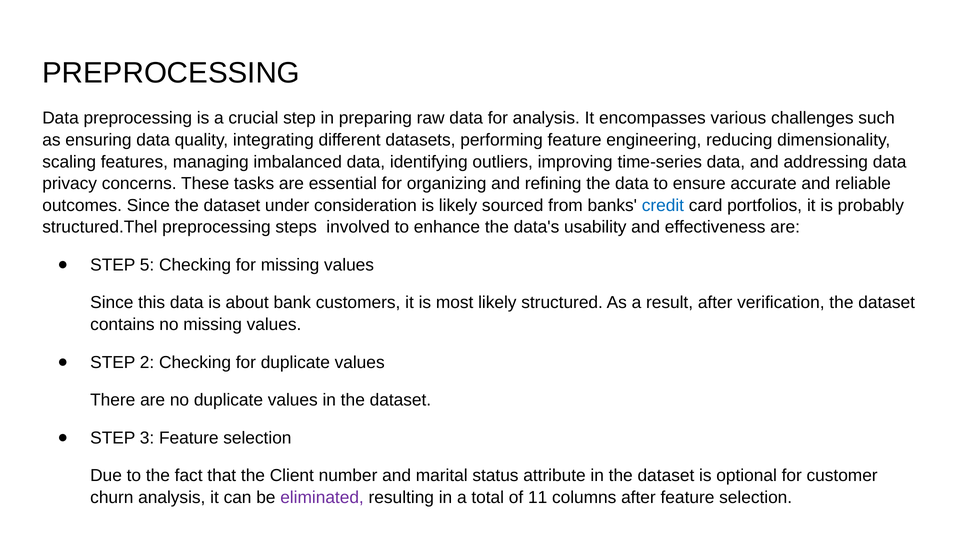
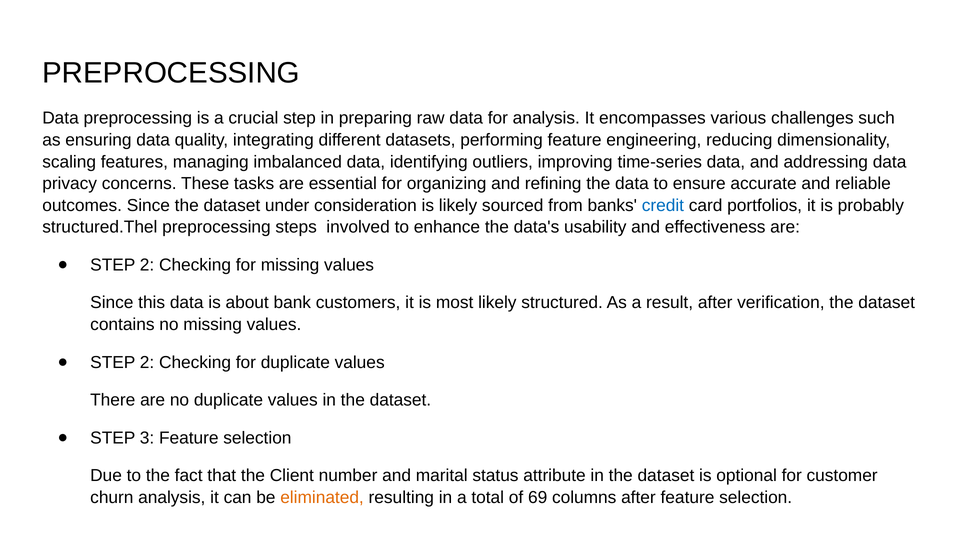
5 at (147, 265): 5 -> 2
eliminated colour: purple -> orange
11: 11 -> 69
